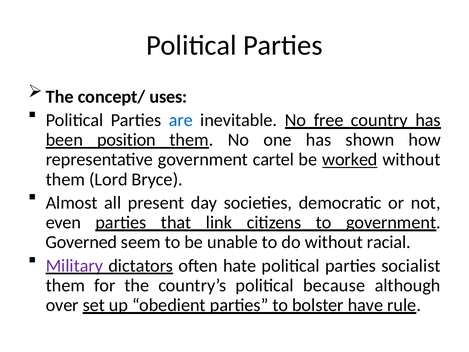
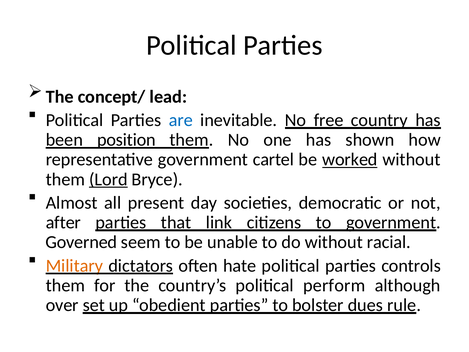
uses: uses -> lead
Lord underline: none -> present
even: even -> after
Military colour: purple -> orange
socialist: socialist -> controls
because: because -> perform
have: have -> dues
